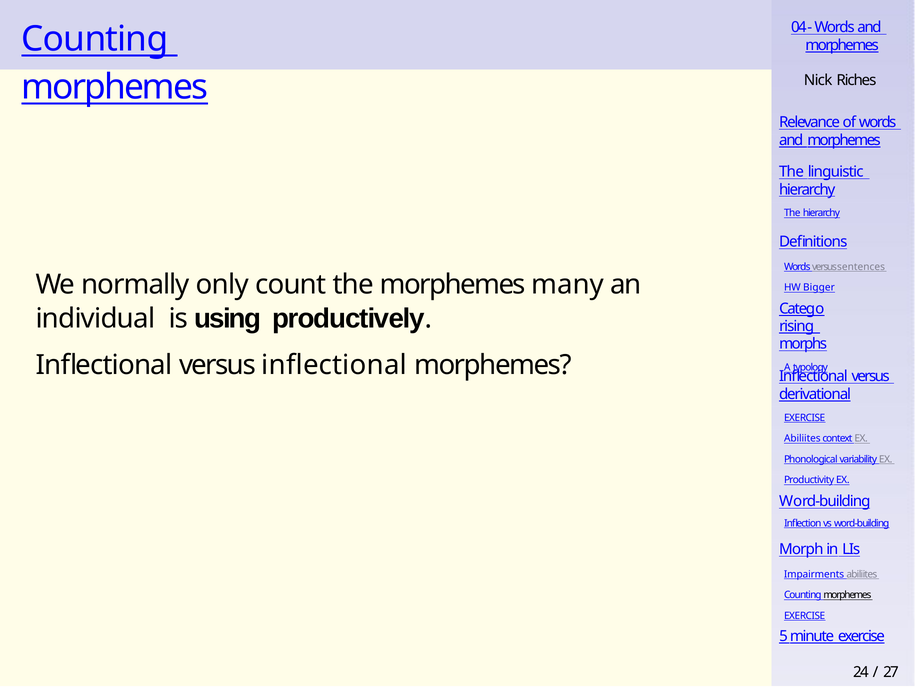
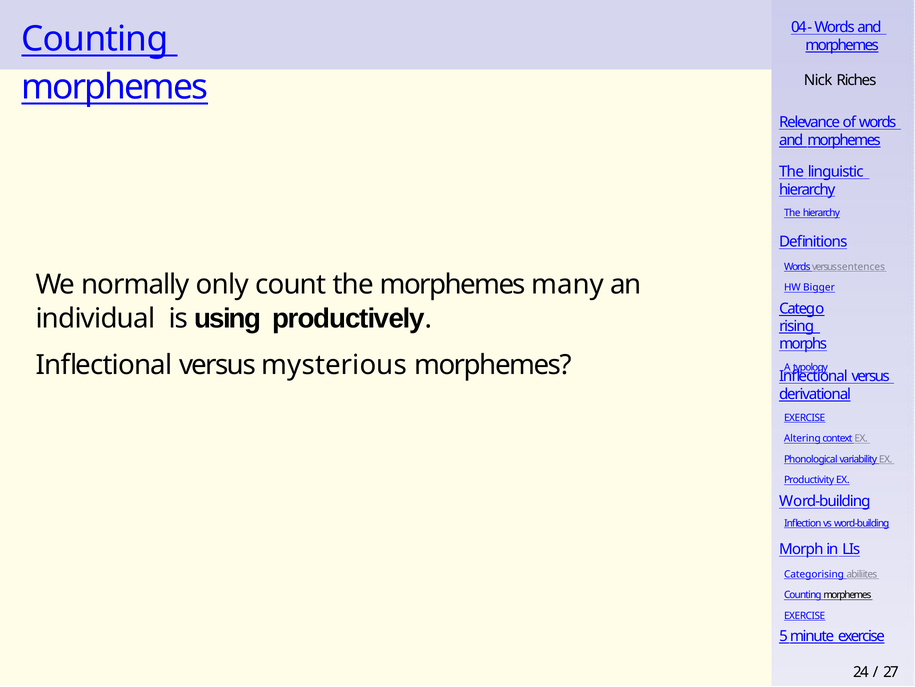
versus inflectional: inflectional -> mysterious
Abiliites at (802, 438): Abiliites -> Altering
Impairments: Impairments -> Categorising
